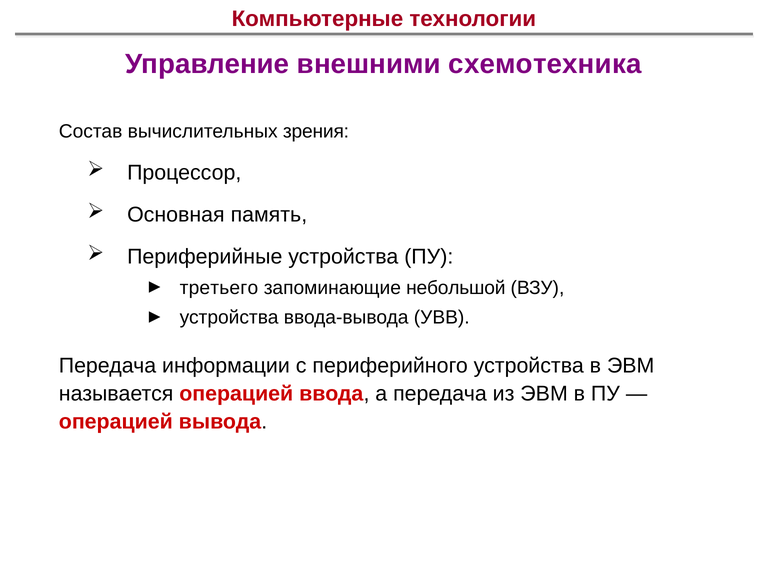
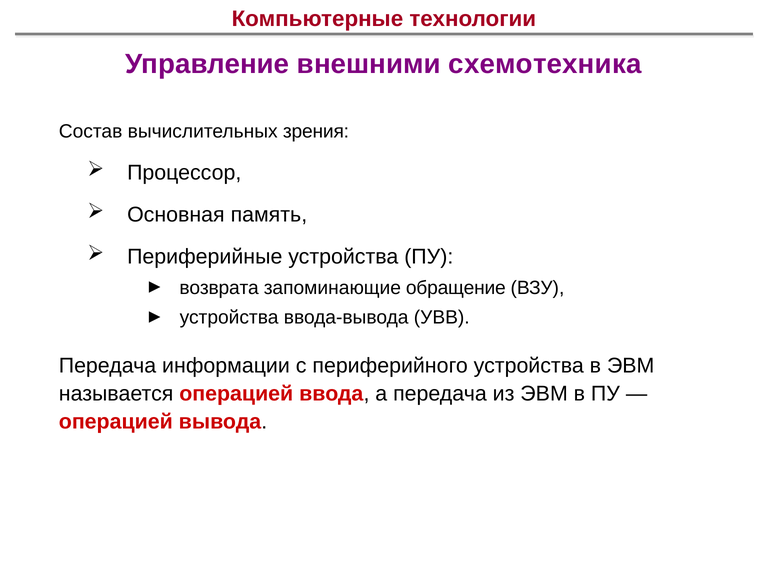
третьего: третьего -> возврата
небольшой: небольшой -> обращение
